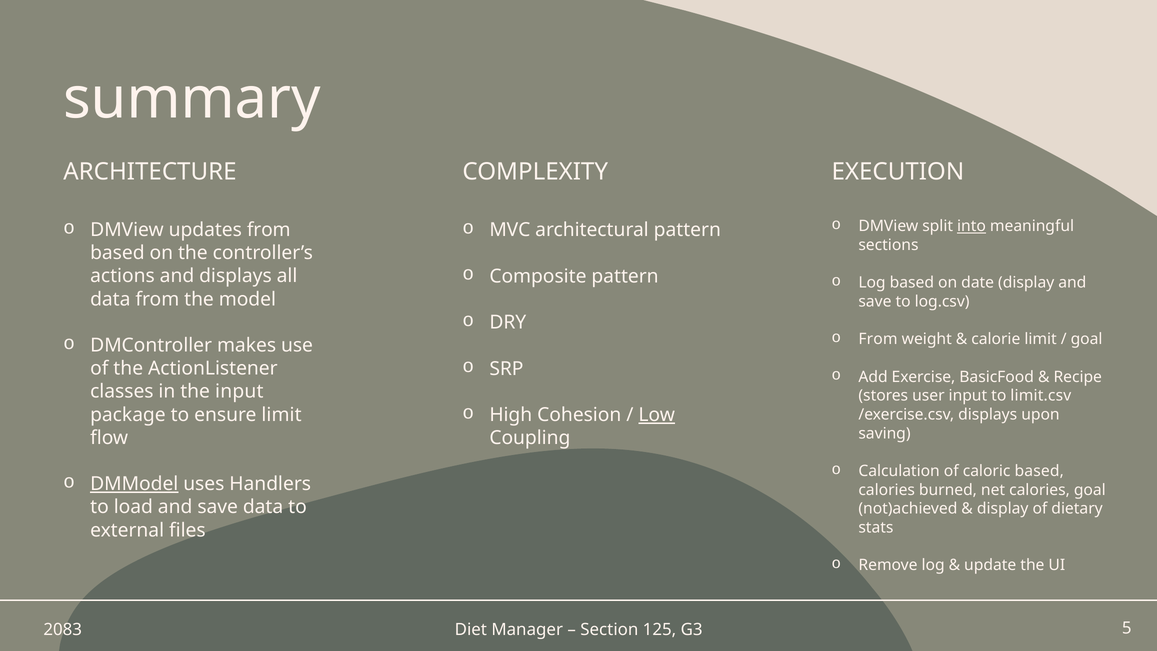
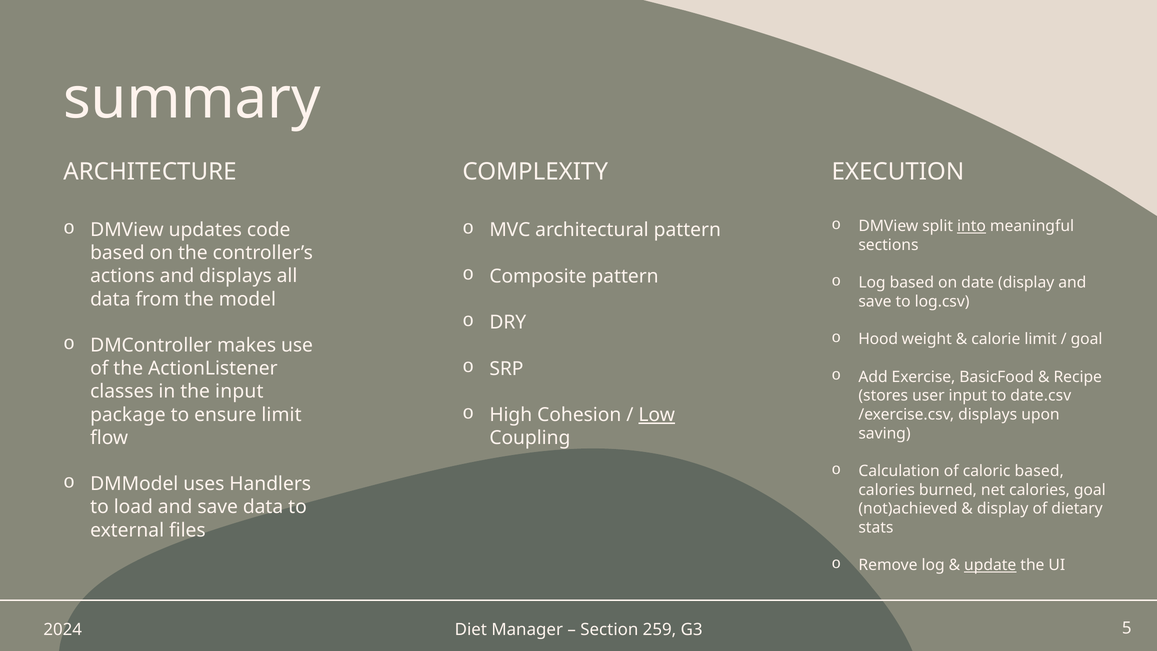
updates from: from -> code
From at (878, 339): From -> Hood
limit.csv: limit.csv -> date.csv
DMModel underline: present -> none
update underline: none -> present
2083: 2083 -> 2024
125: 125 -> 259
